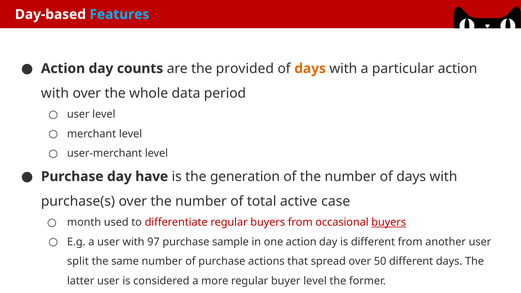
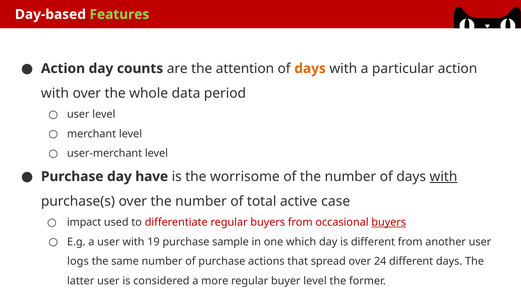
Features colour: light blue -> light green
provided: provided -> attention
generation: generation -> worrisome
with at (443, 177) underline: none -> present
month: month -> impact
97: 97 -> 19
one action: action -> which
split: split -> logs
50: 50 -> 24
